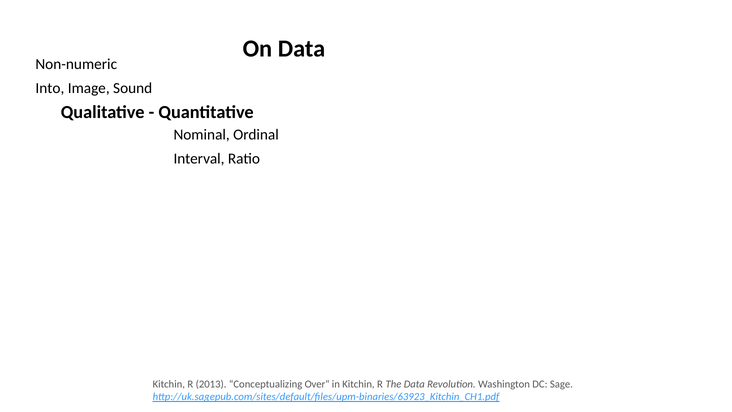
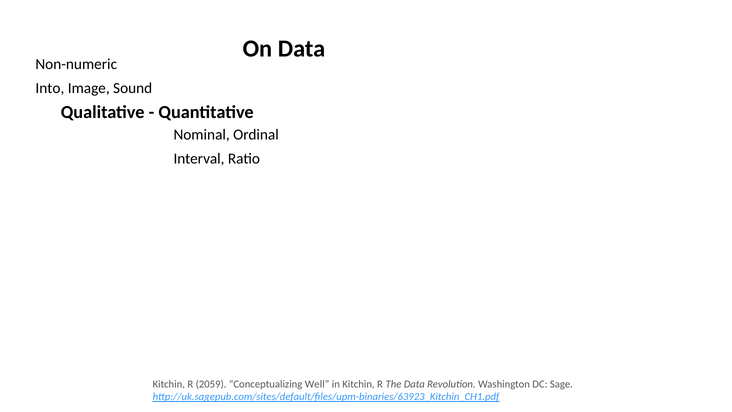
2013: 2013 -> 2059
Over: Over -> Well
